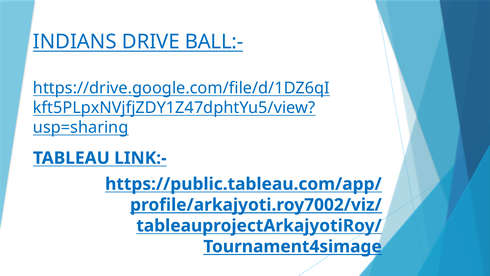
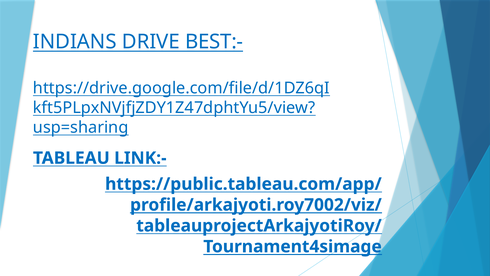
BALL:-: BALL:- -> BEST:-
